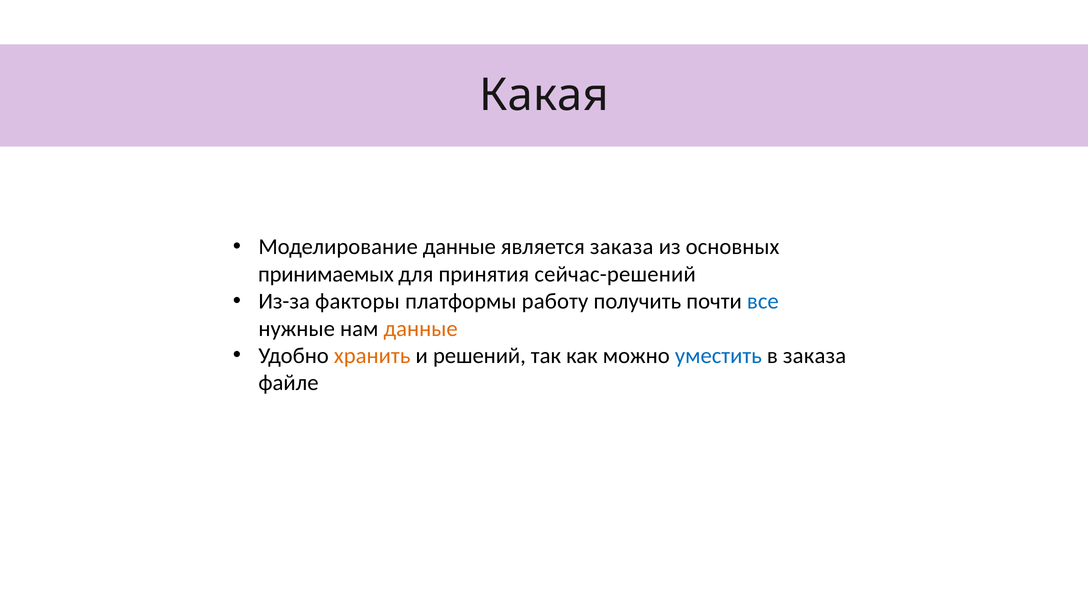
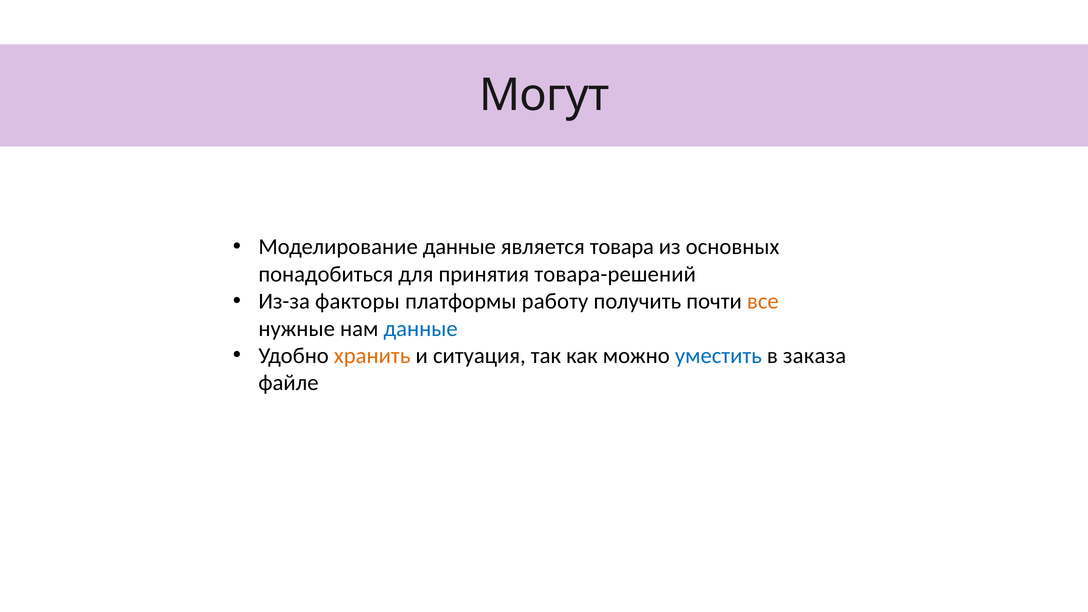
Какая: Какая -> Могут
является заказа: заказа -> товара
принимаемых: принимаемых -> понадобиться
сейчас-решений: сейчас-решений -> товара-решений
все colour: blue -> orange
данные at (421, 329) colour: orange -> blue
решений: решений -> ситуация
